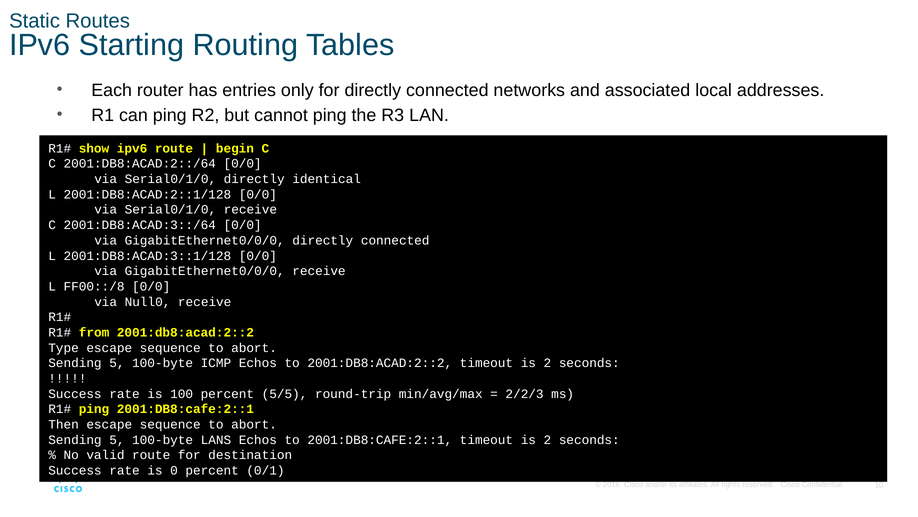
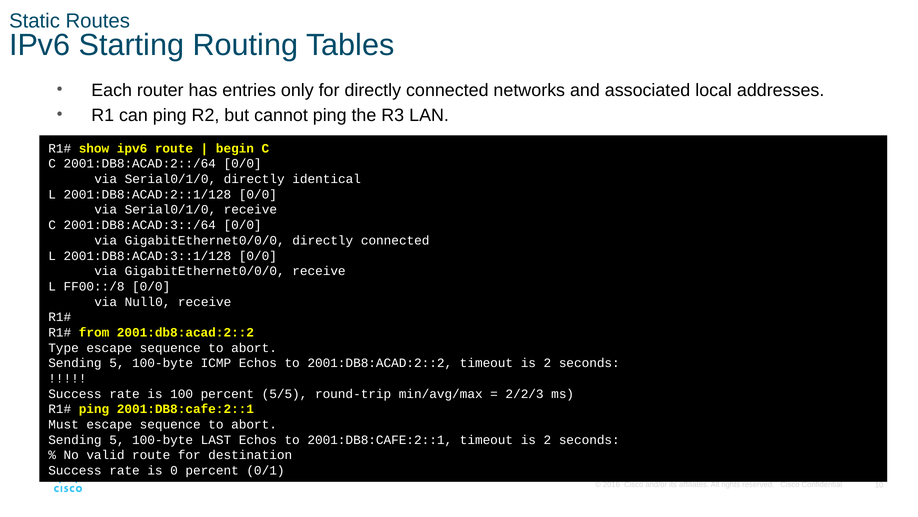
Then: Then -> Must
LANS: LANS -> LAST
